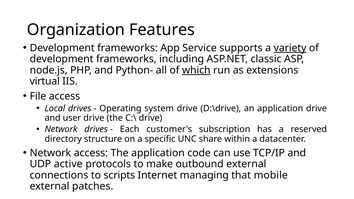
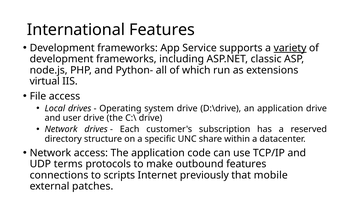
Organization: Organization -> International
which underline: present -> none
active: active -> terms
outbound external: external -> features
managing: managing -> previously
